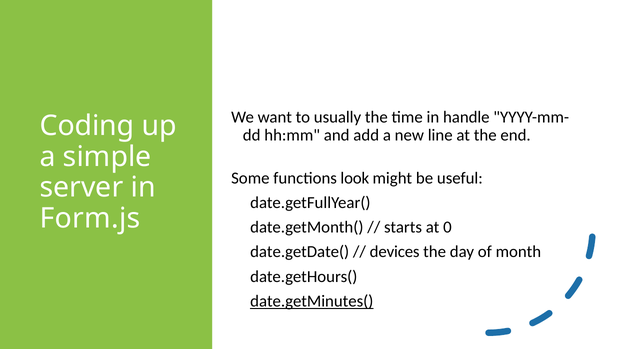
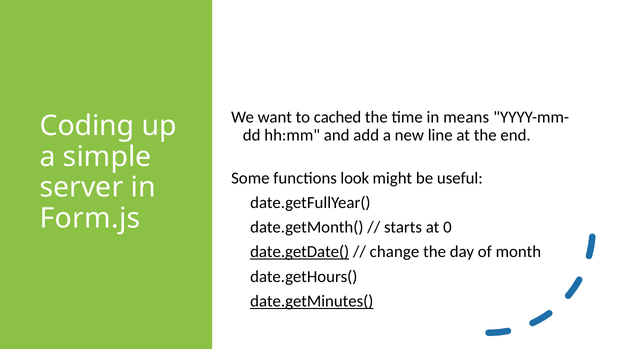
usually: usually -> cached
handle: handle -> means
date.getDate( underline: none -> present
devices: devices -> change
